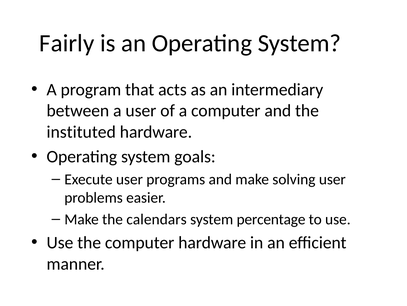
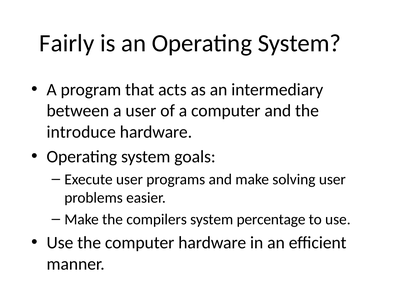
instituted: instituted -> introduce
calendars: calendars -> compilers
